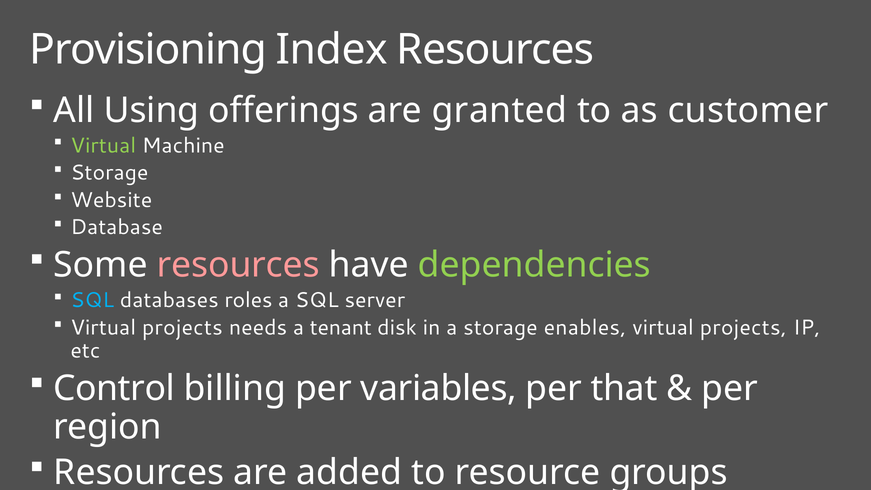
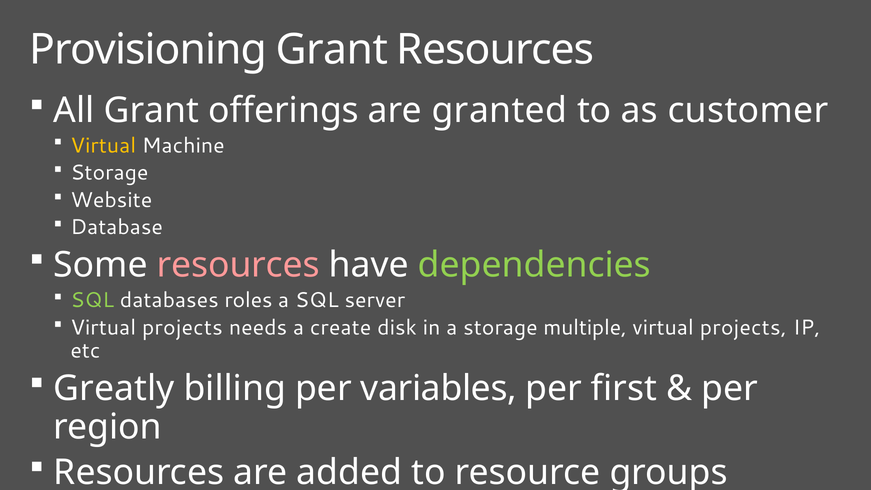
Provisioning Index: Index -> Grant
All Using: Using -> Grant
Virtual at (103, 145) colour: light green -> yellow
SQL at (92, 300) colour: light blue -> light green
tenant: tenant -> create
enables: enables -> multiple
Control: Control -> Greatly
that: that -> first
